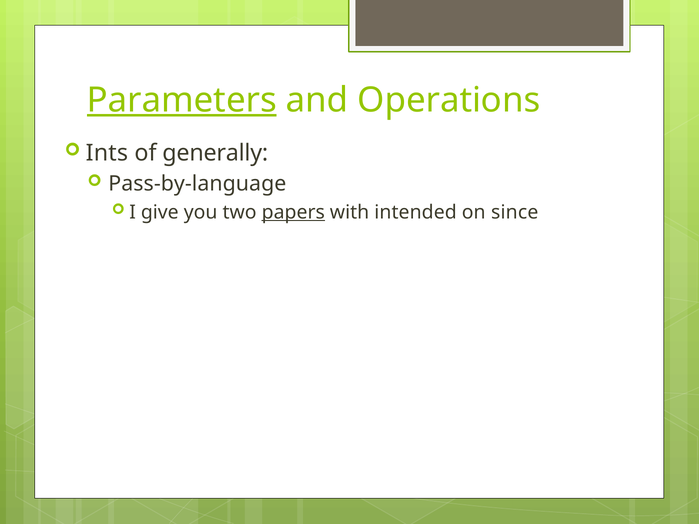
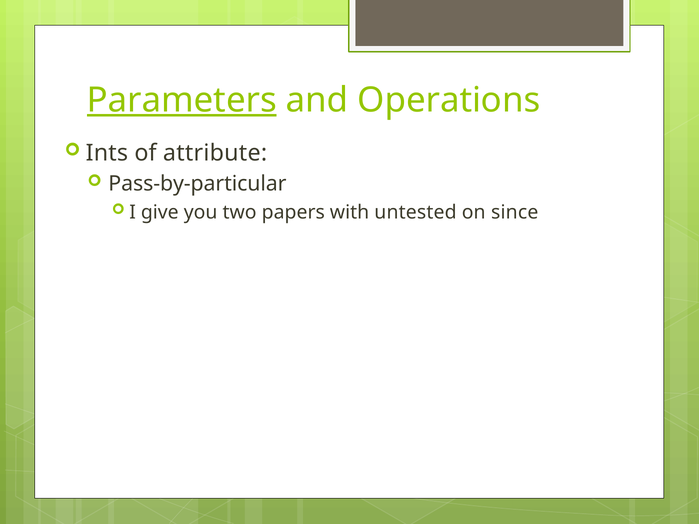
generally: generally -> attribute
Pass-by-language: Pass-by-language -> Pass-by-particular
papers underline: present -> none
intended: intended -> untested
